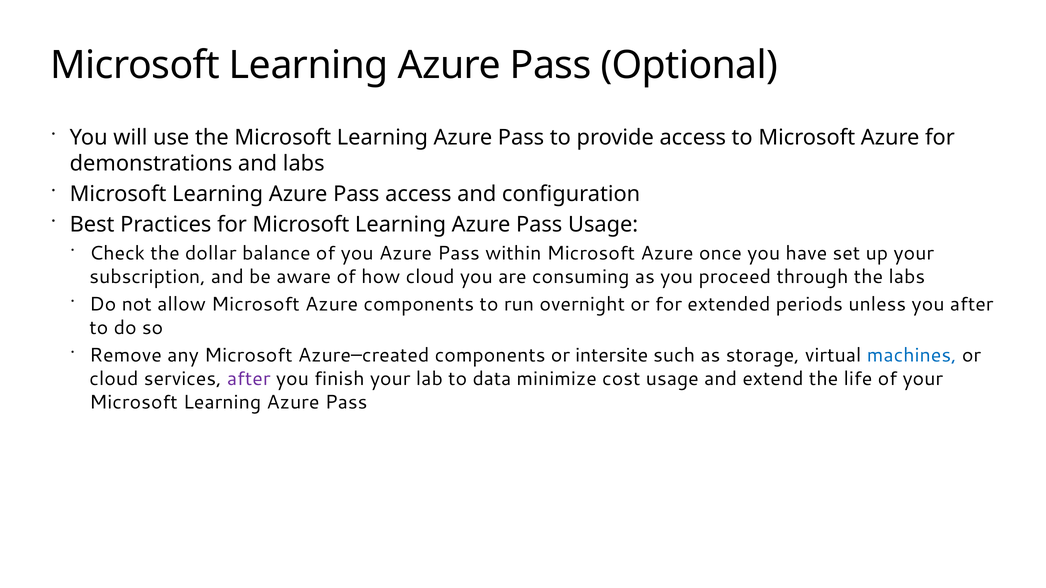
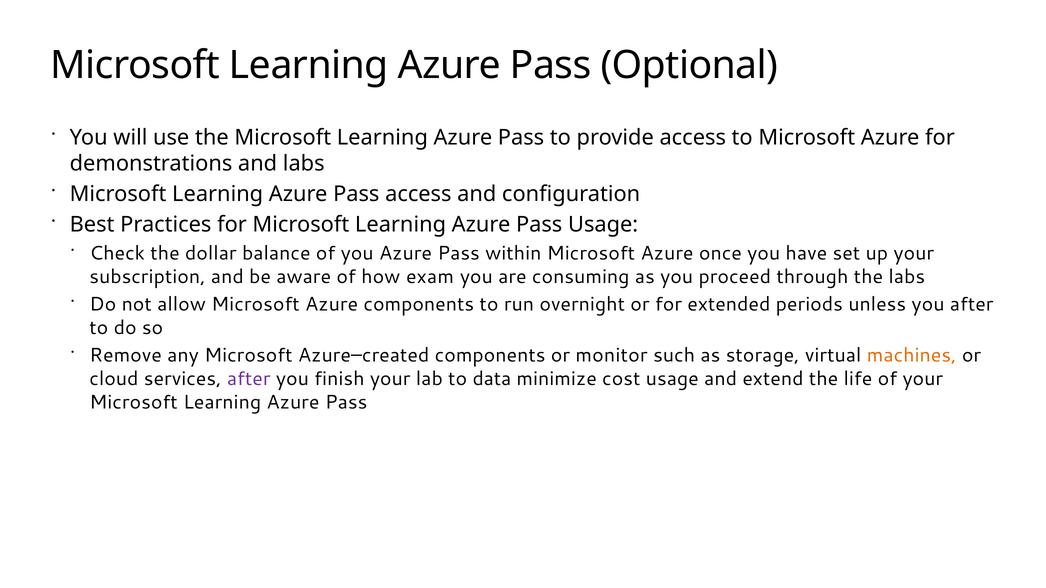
how cloud: cloud -> exam
intersite: intersite -> monitor
machines colour: blue -> orange
